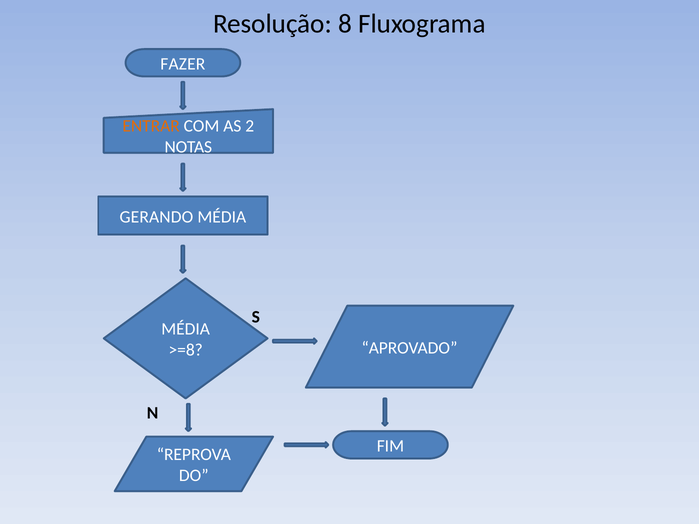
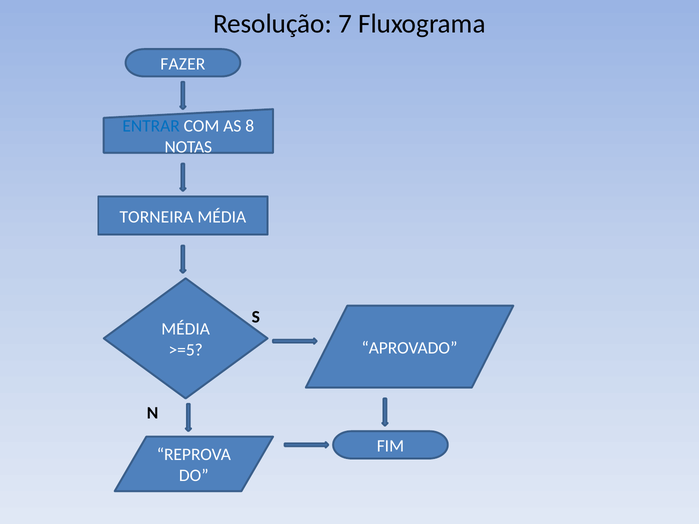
8: 8 -> 7
ENTRAR colour: orange -> blue
2: 2 -> 8
GERANDO: GERANDO -> TORNEIRA
>=8: >=8 -> >=5
